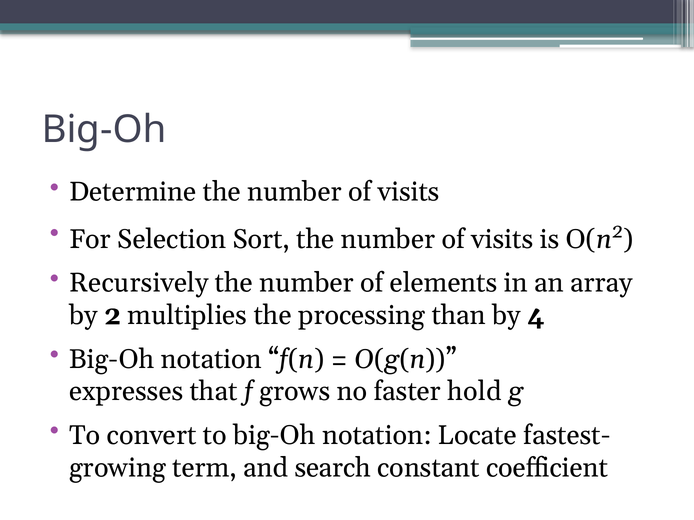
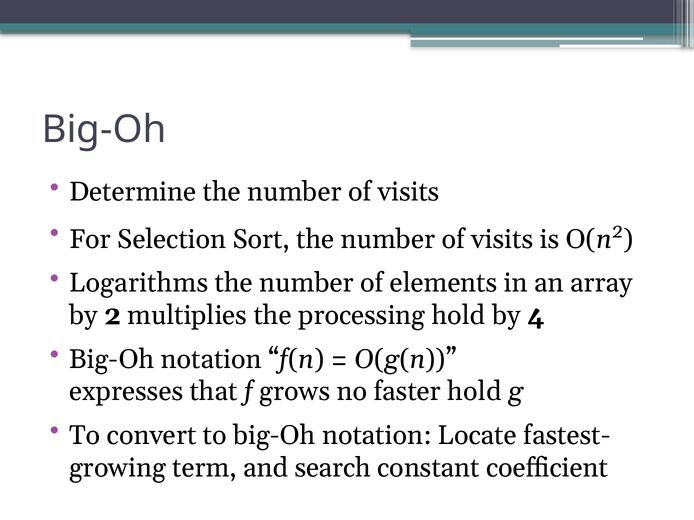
Recursively: Recursively -> Logarithms
processing than: than -> hold
